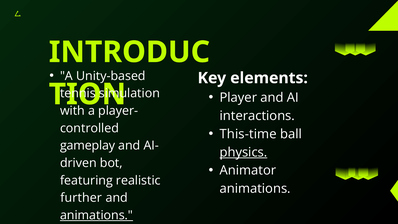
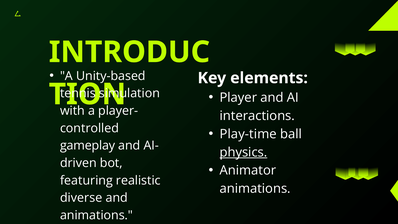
This-time: This-time -> Play-time
further: further -> diverse
animations at (96, 215) underline: present -> none
